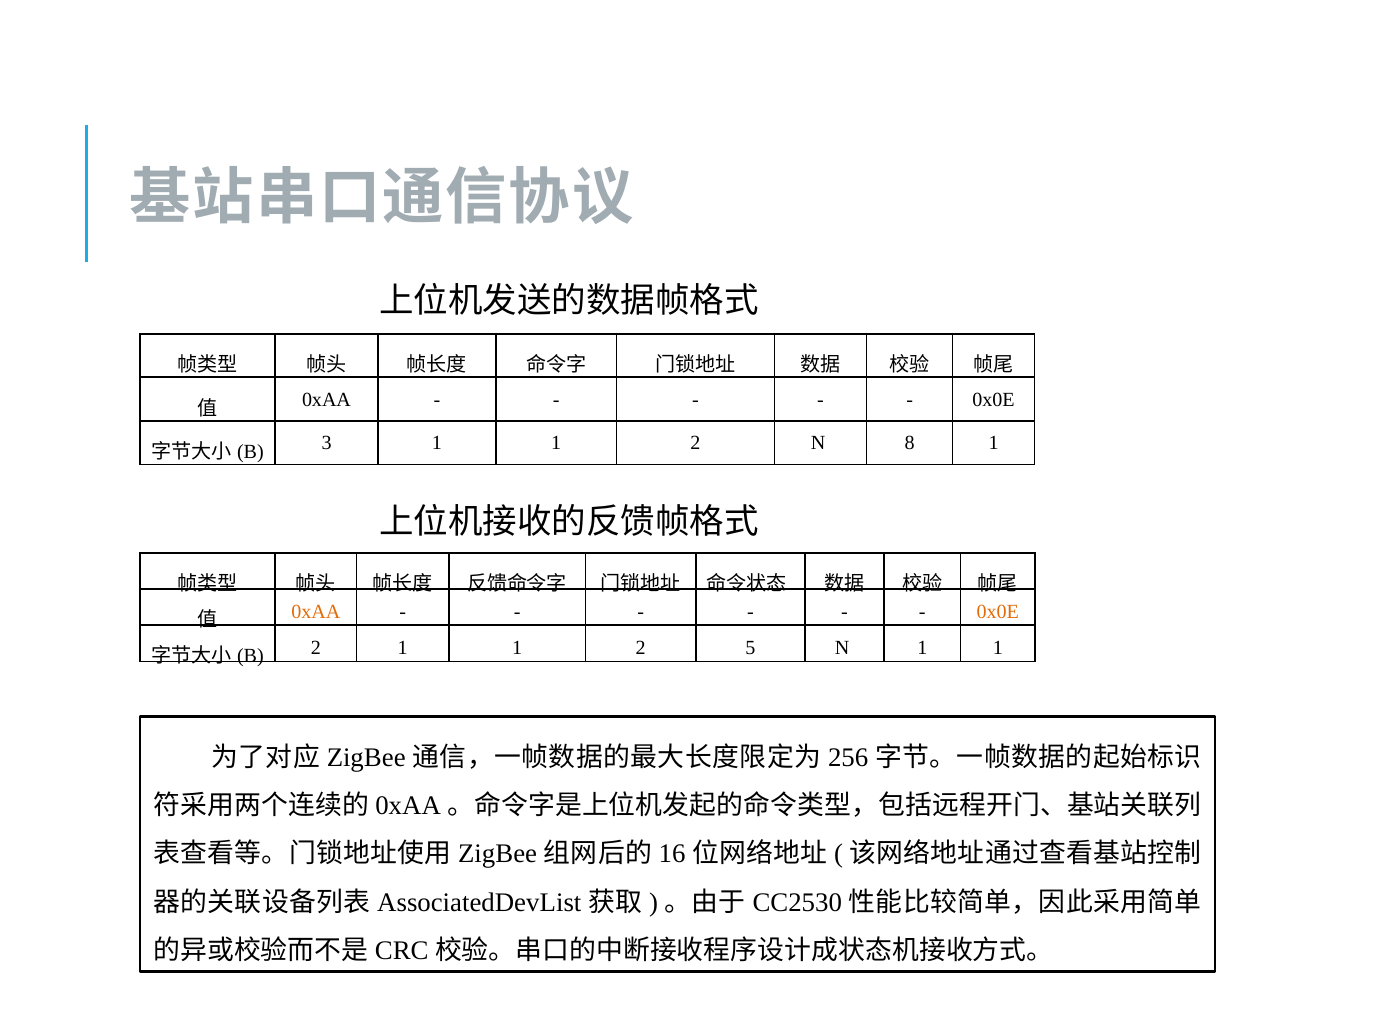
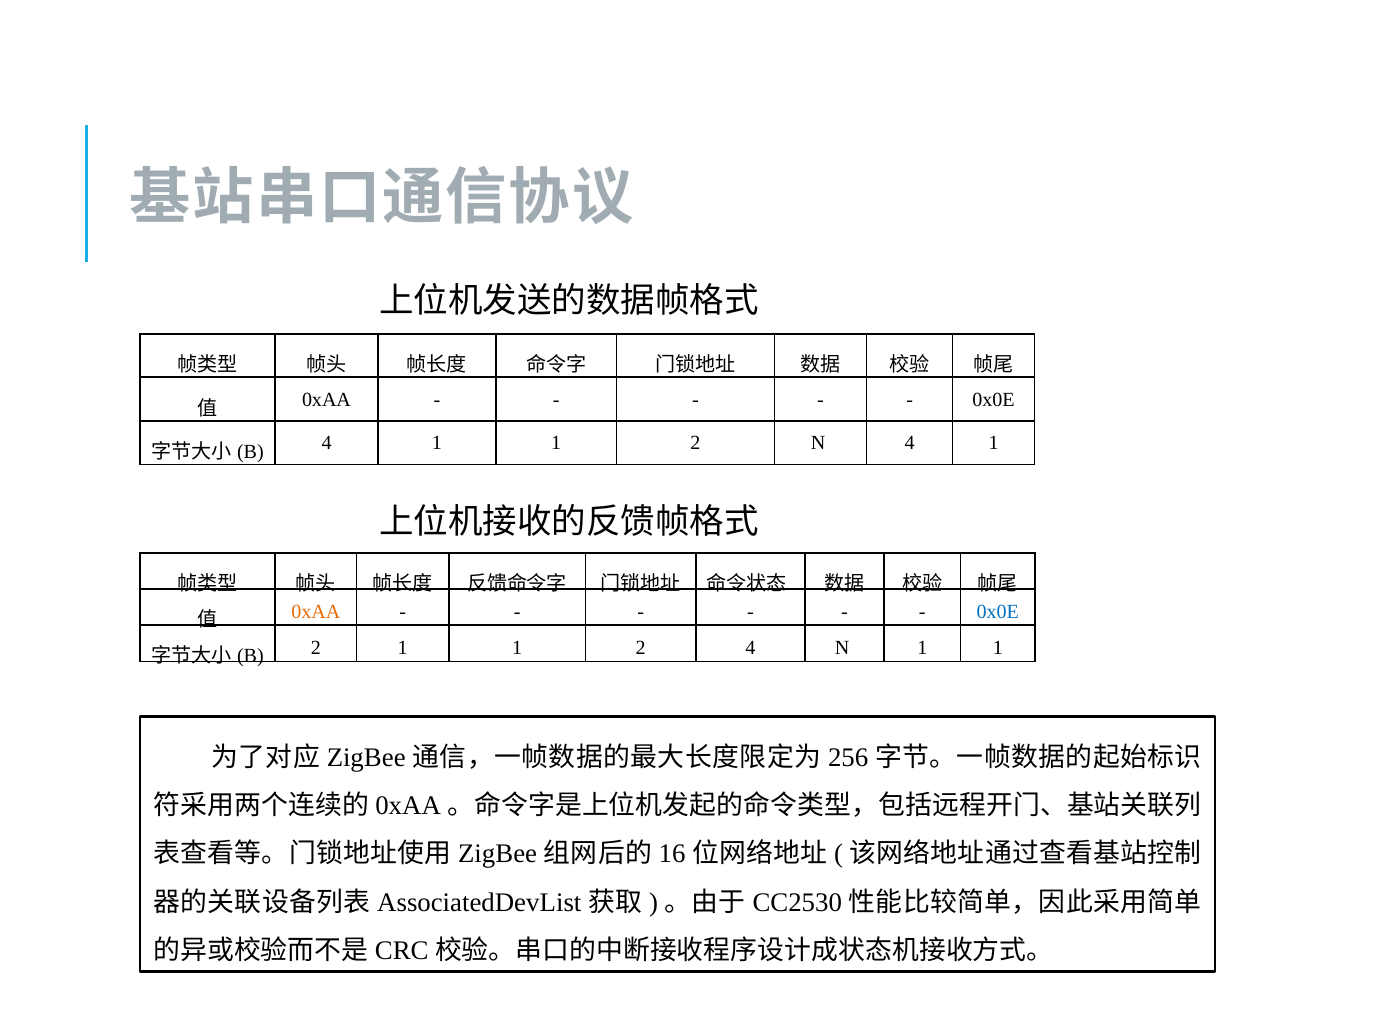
3 at (327, 443): 3 -> 4
N 8: 8 -> 4
0x0E at (998, 612) colour: orange -> blue
2 5: 5 -> 4
